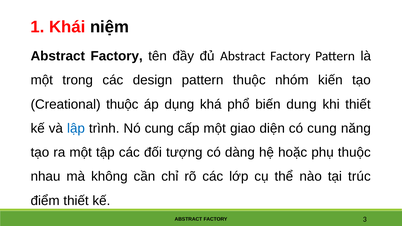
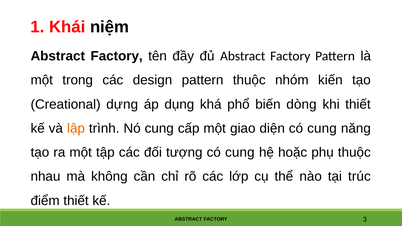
Creational thuộc: thuộc -> dựng
dung: dung -> dòng
lập colour: blue -> orange
tượng có dàng: dàng -> cung
